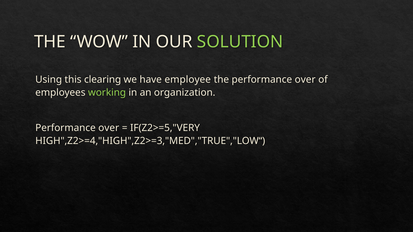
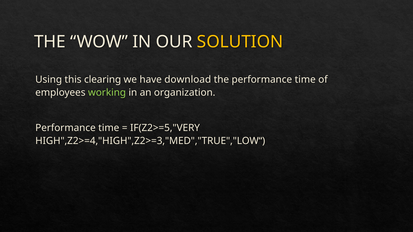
SOLUTION colour: light green -> yellow
employee: employee -> download
the performance over: over -> time
over at (109, 128): over -> time
